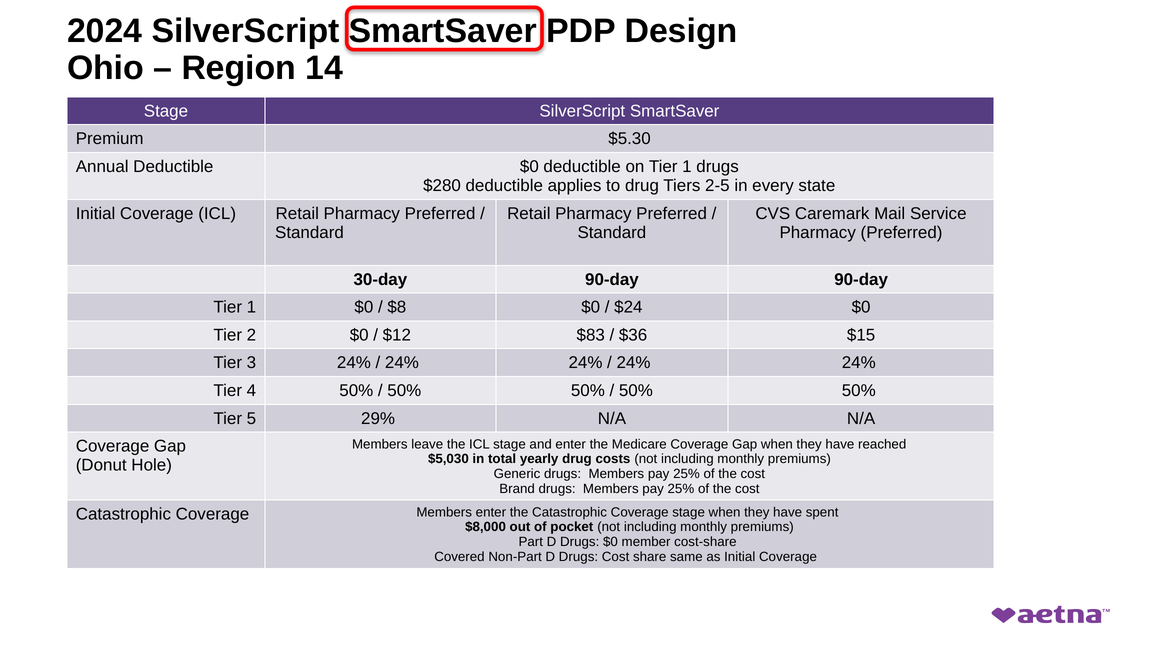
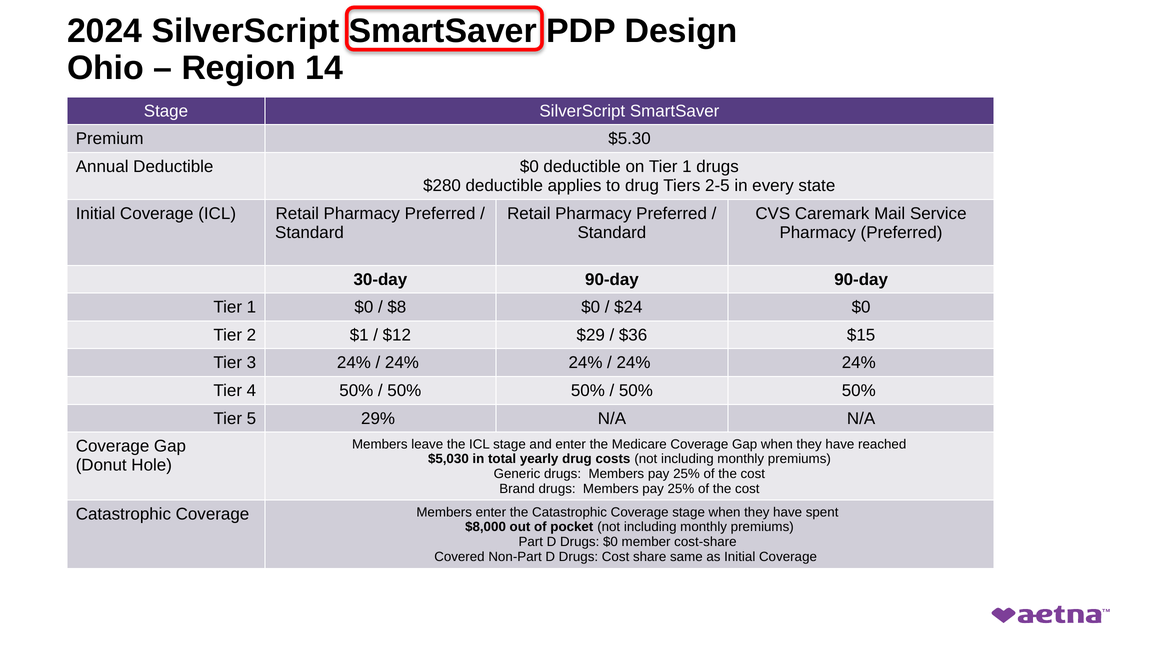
2 $0: $0 -> $1
$83: $83 -> $29
